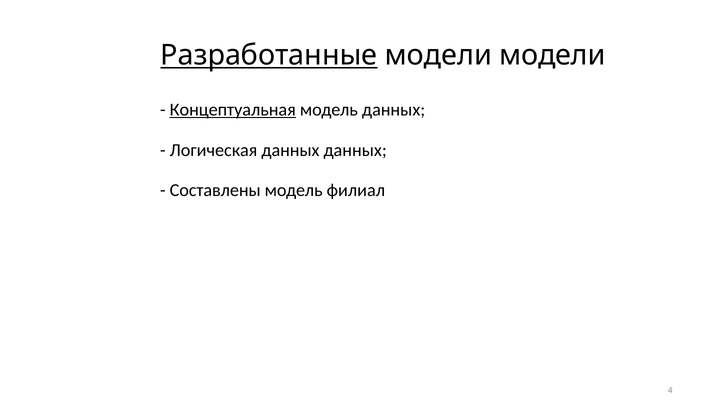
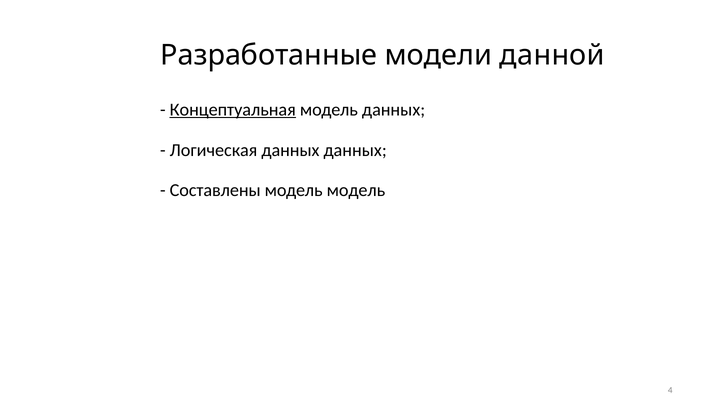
Разработанные underline: present -> none
модели модели: модели -> данной
модель филиал: филиал -> модель
